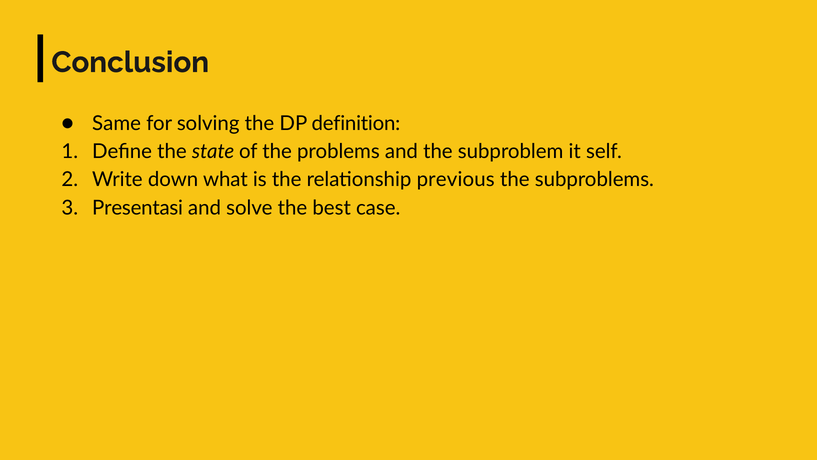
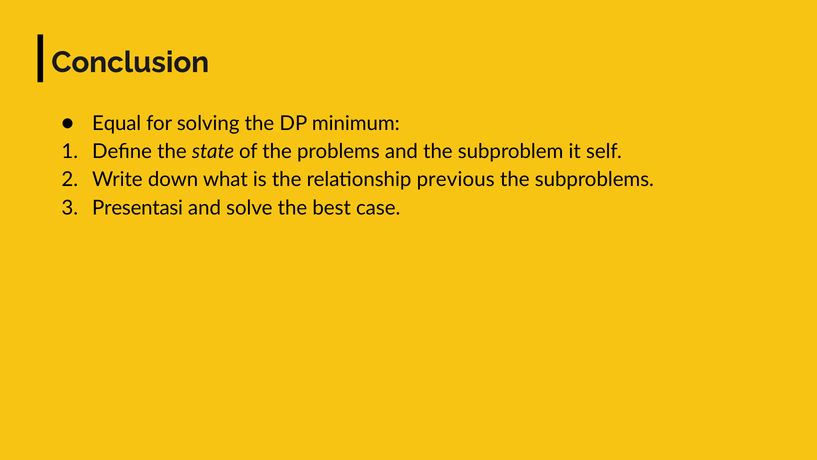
Same: Same -> Equal
definition: definition -> minimum
